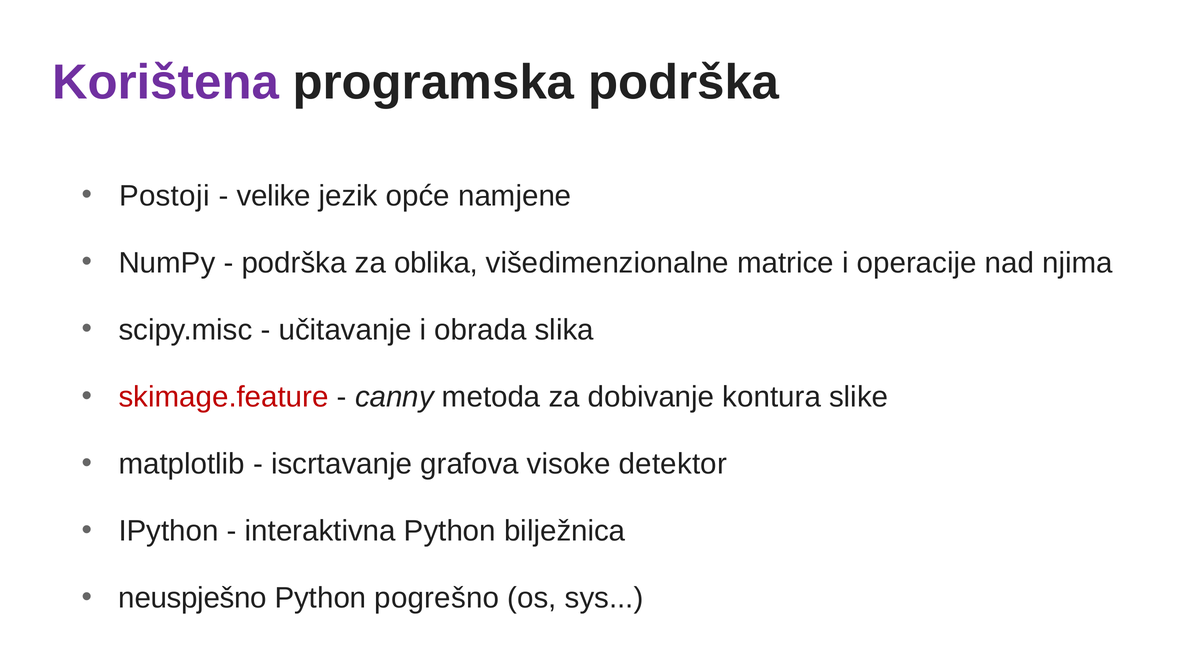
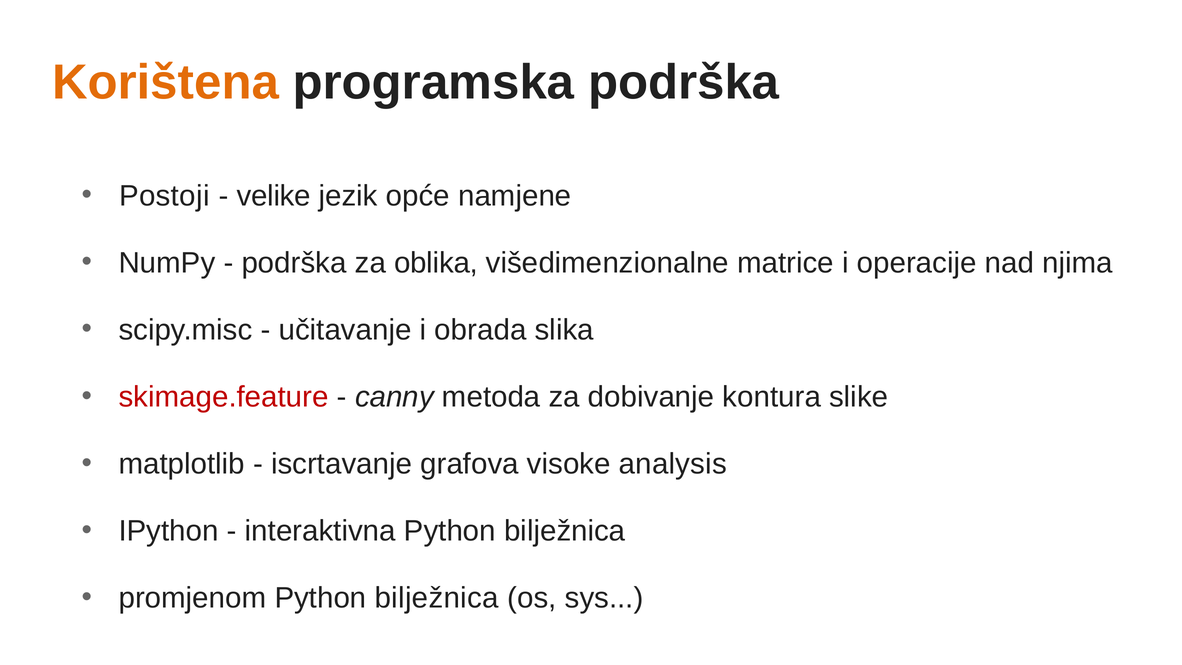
Korištena colour: purple -> orange
detektor: detektor -> analysis
neuspješno: neuspješno -> promjenom
pogrešno at (437, 598): pogrešno -> bilježnica
